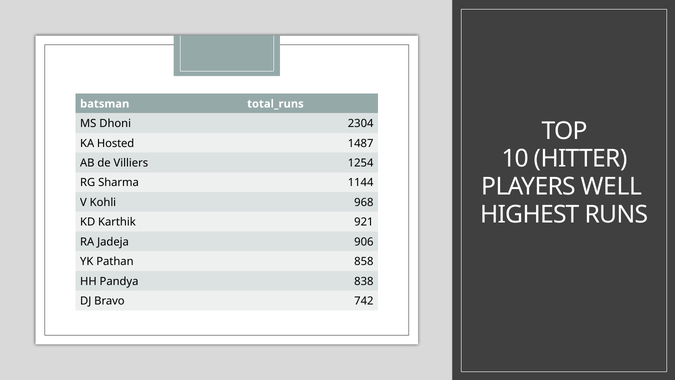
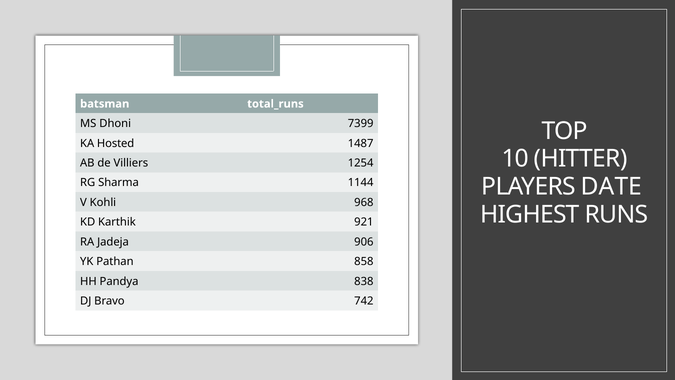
2304: 2304 -> 7399
WELL: WELL -> DATE
